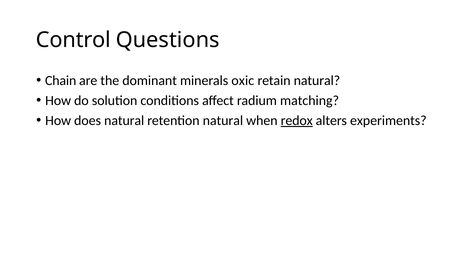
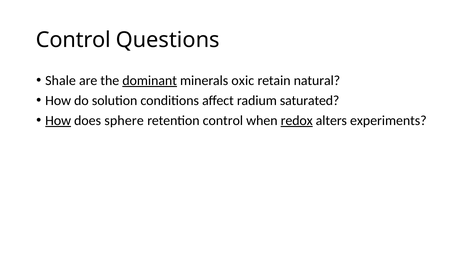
Chain: Chain -> Shale
dominant underline: none -> present
matching: matching -> saturated
How at (58, 120) underline: none -> present
does natural: natural -> sphere
retention natural: natural -> control
